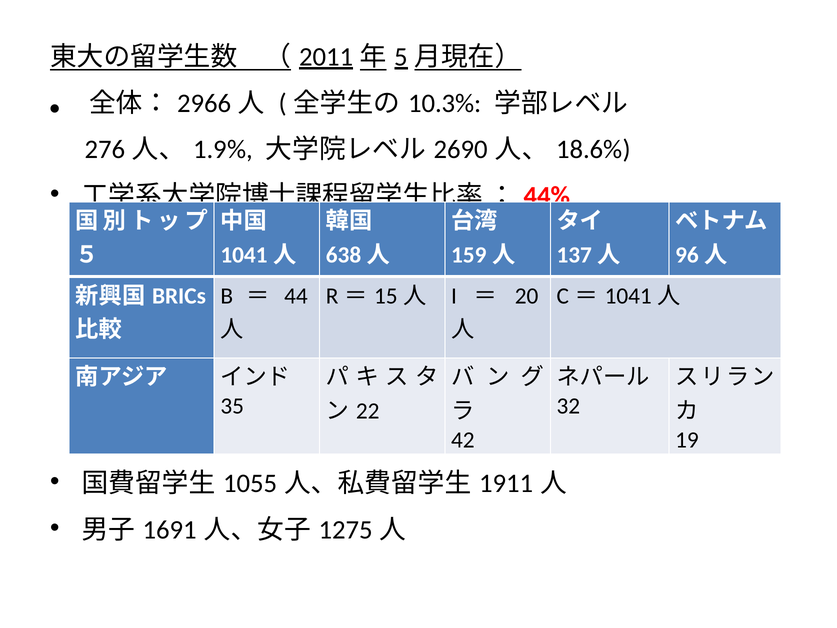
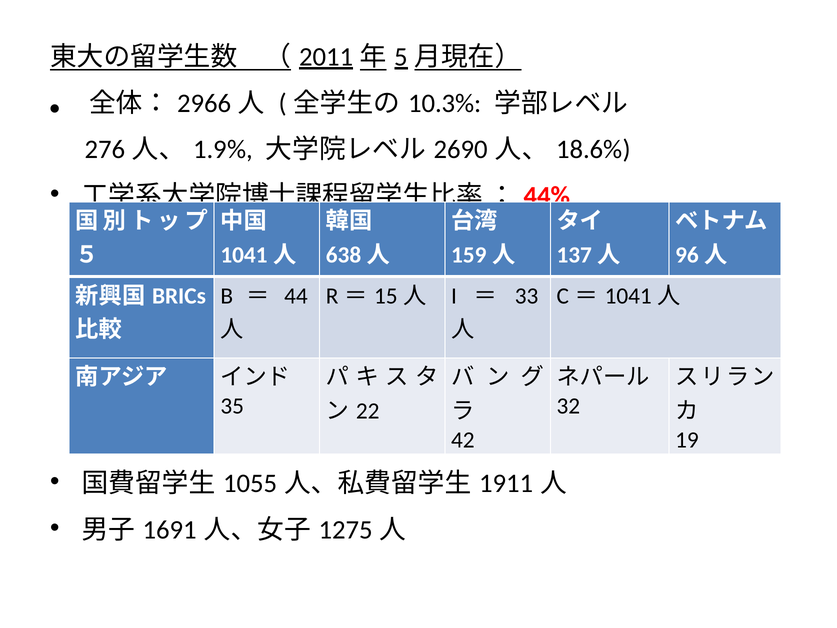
20: 20 -> 33
